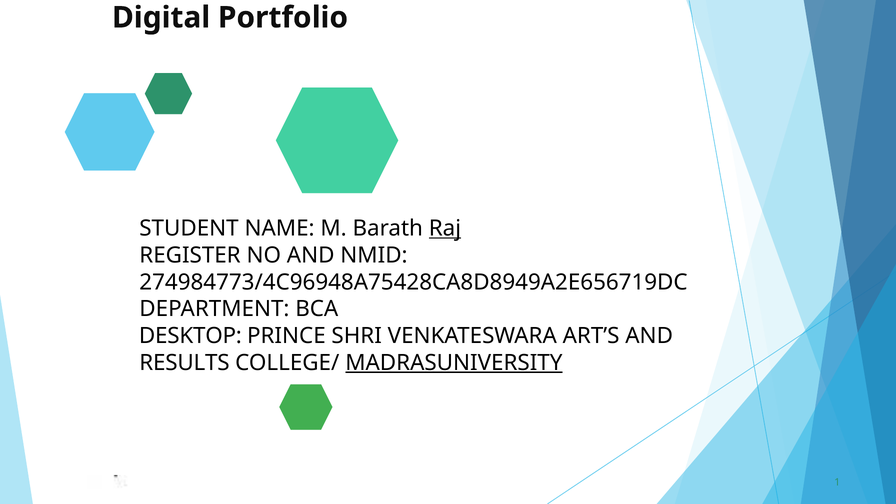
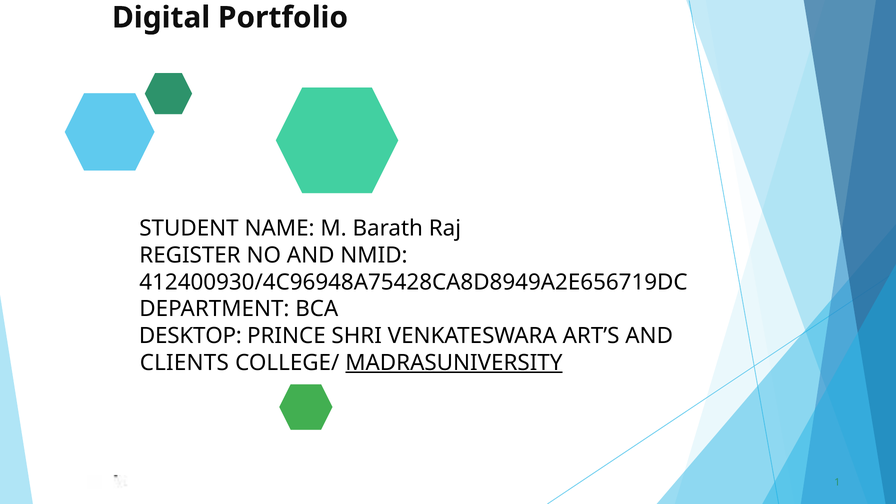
Raj underline: present -> none
274984773/4C96948A75428CA8D8949A2E656719DC: 274984773/4C96948A75428CA8D8949A2E656719DC -> 412400930/4C96948A75428CA8D8949A2E656719DC
RESULTS: RESULTS -> CLIENTS
